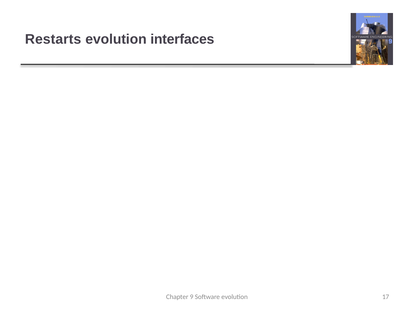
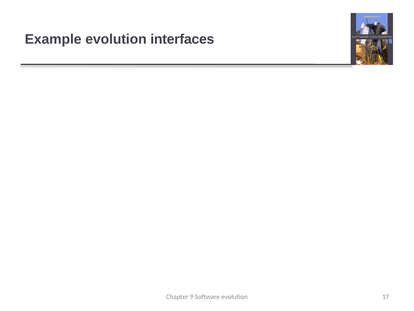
Restarts: Restarts -> Example
